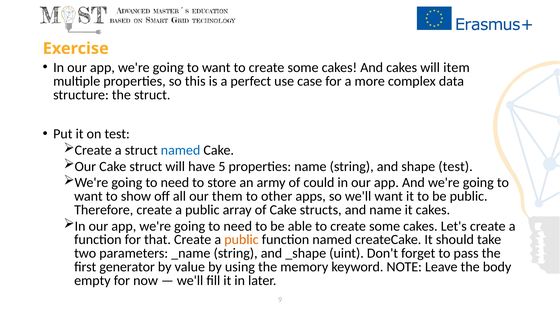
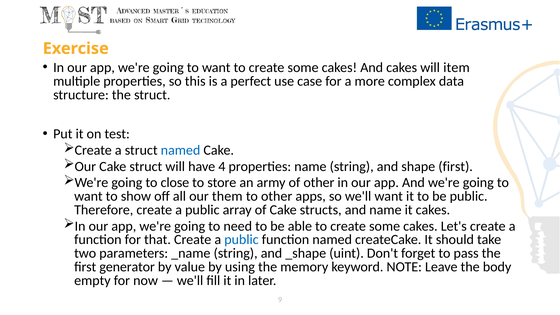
5: 5 -> 4
shape test: test -> first
need at (175, 183): need -> close
of could: could -> other
public at (241, 240) colour: orange -> blue
